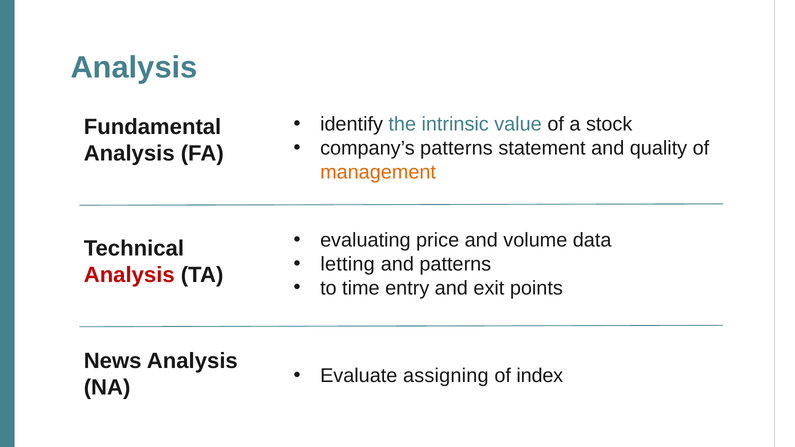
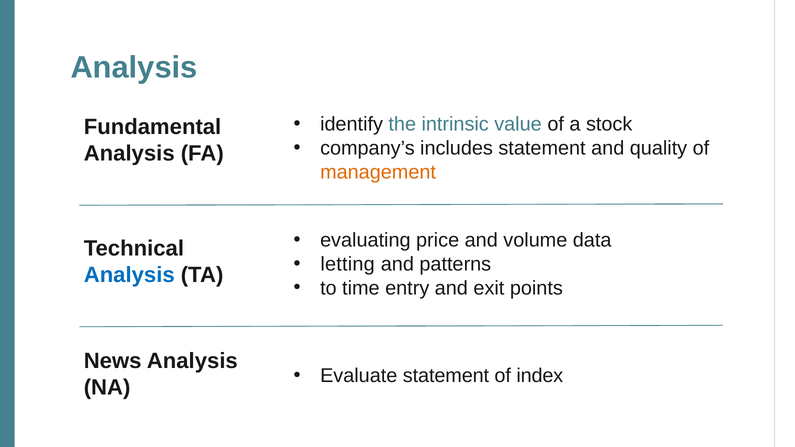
company’s patterns: patterns -> includes
Analysis at (129, 275) colour: red -> blue
Evaluate assigning: assigning -> statement
